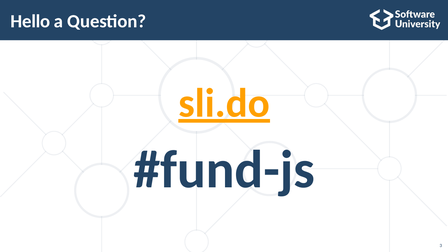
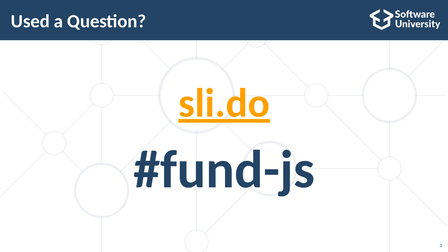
Hello: Hello -> Used
